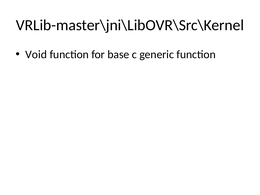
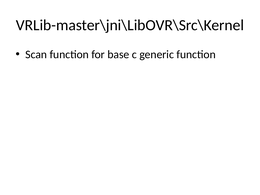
Void: Void -> Scan
